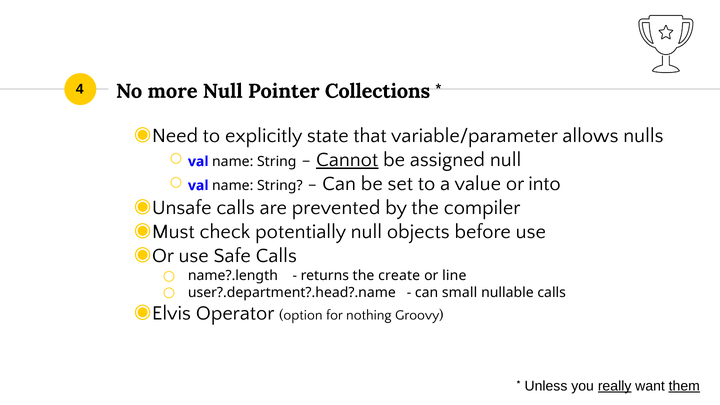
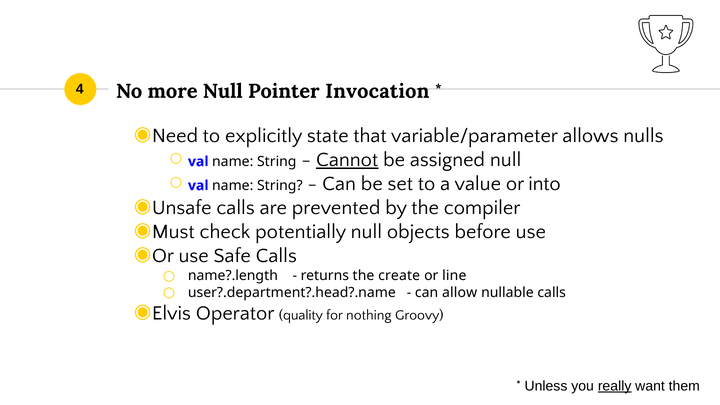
Collections: Collections -> Invocation
small: small -> allow
option: option -> quality
them underline: present -> none
